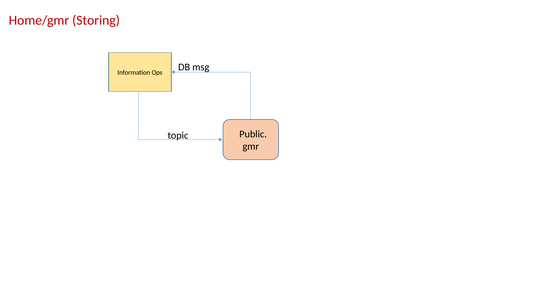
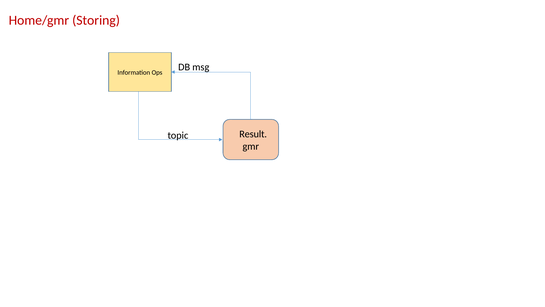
Public: Public -> Result
